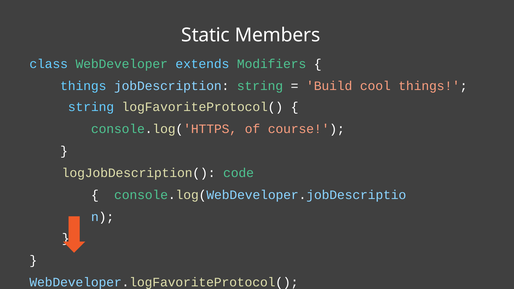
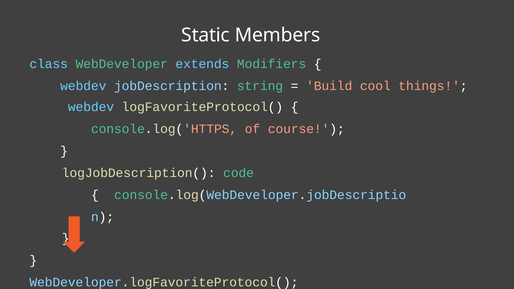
things at (83, 86): things -> webdev
string at (91, 107): string -> webdev
